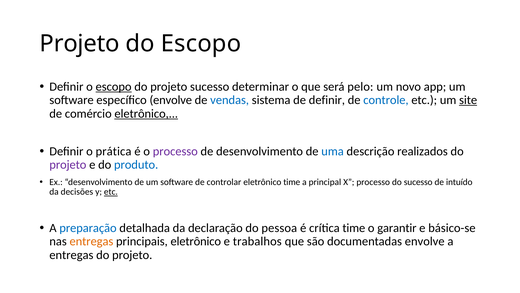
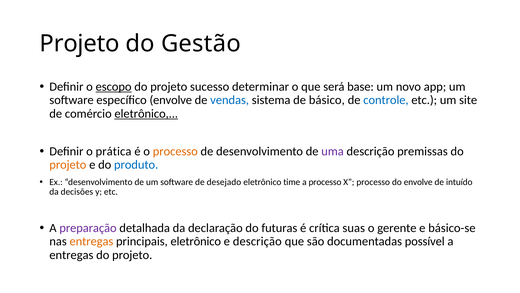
do Escopo: Escopo -> Gestão
pelo: pelo -> base
de definir: definir -> básico
site underline: present -> none
processo at (175, 151) colour: purple -> orange
uma colour: blue -> purple
realizados: realizados -> premissas
projeto at (68, 165) colour: purple -> orange
controlar: controlar -> desejado
a principal: principal -> processo
do sucesso: sucesso -> envolve
etc at (111, 192) underline: present -> none
preparação colour: blue -> purple
pessoa: pessoa -> futuras
crítica time: time -> suas
garantir: garantir -> gerente
e trabalhos: trabalhos -> descrição
documentadas envolve: envolve -> possível
